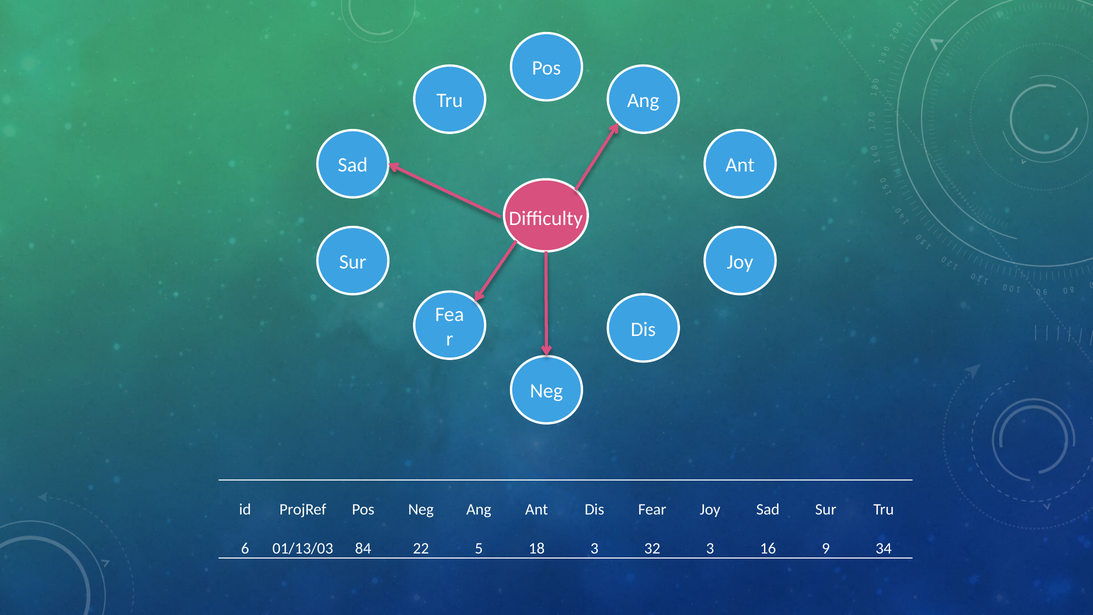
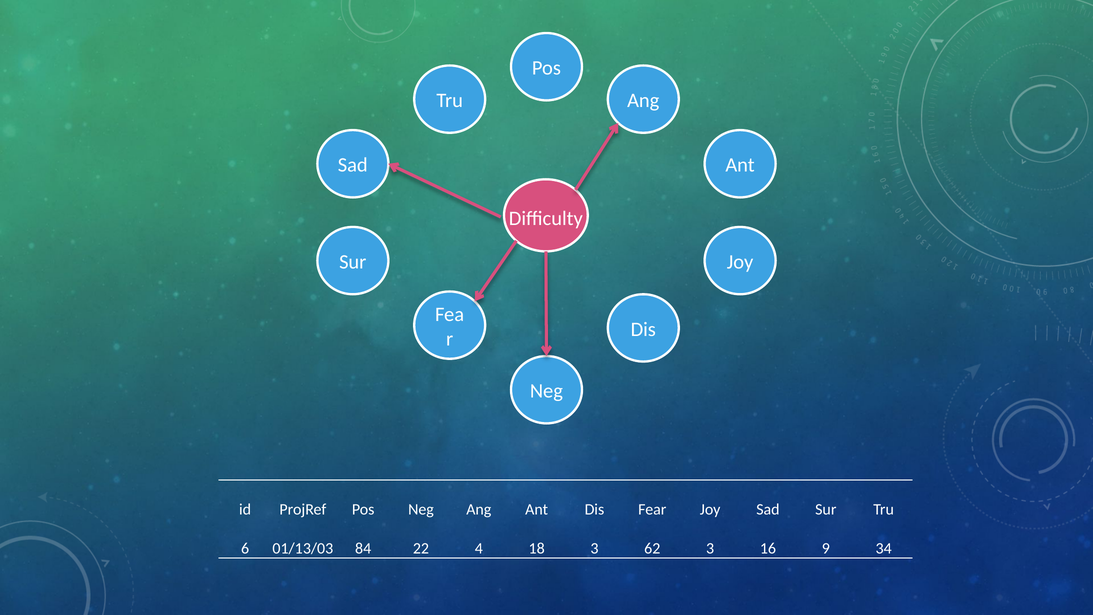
5: 5 -> 4
32: 32 -> 62
